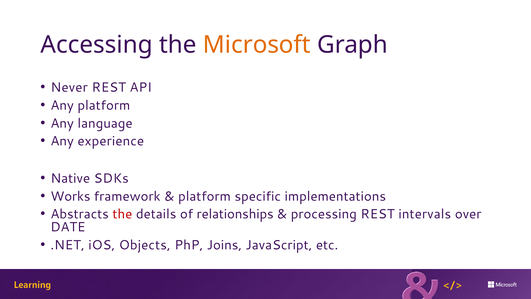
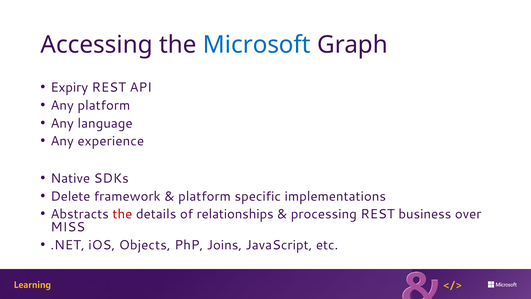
Microsoft colour: orange -> blue
Never: Never -> Expiry
Works: Works -> Delete
intervals: intervals -> business
DATE: DATE -> MISS
